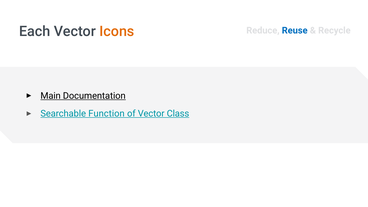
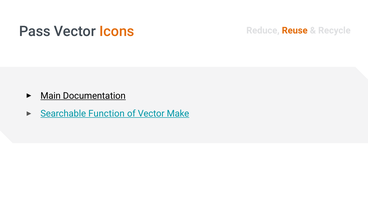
Each: Each -> Pass
Reuse colour: blue -> orange
Class: Class -> Make
